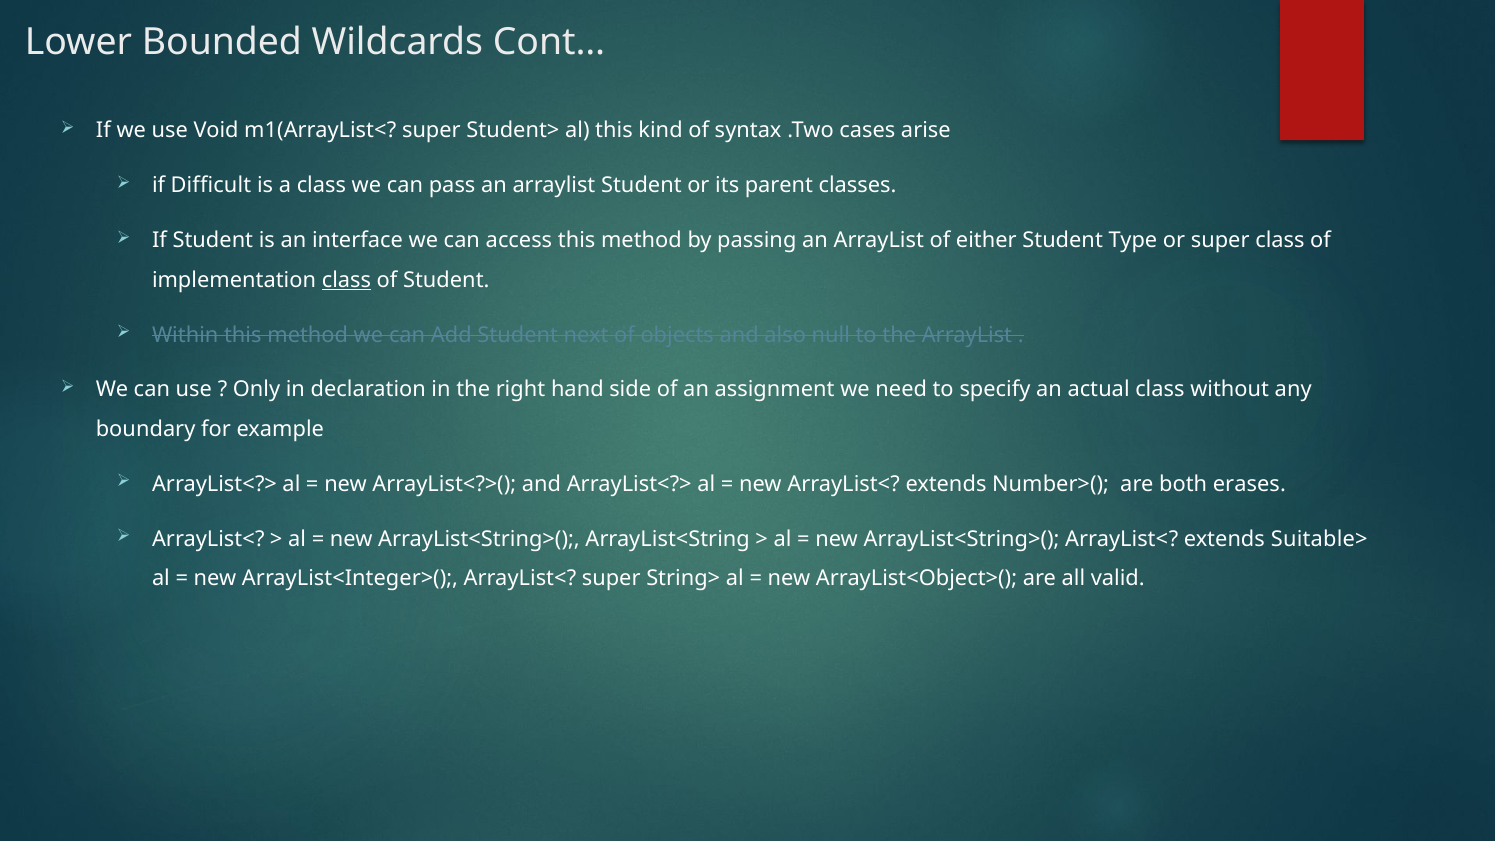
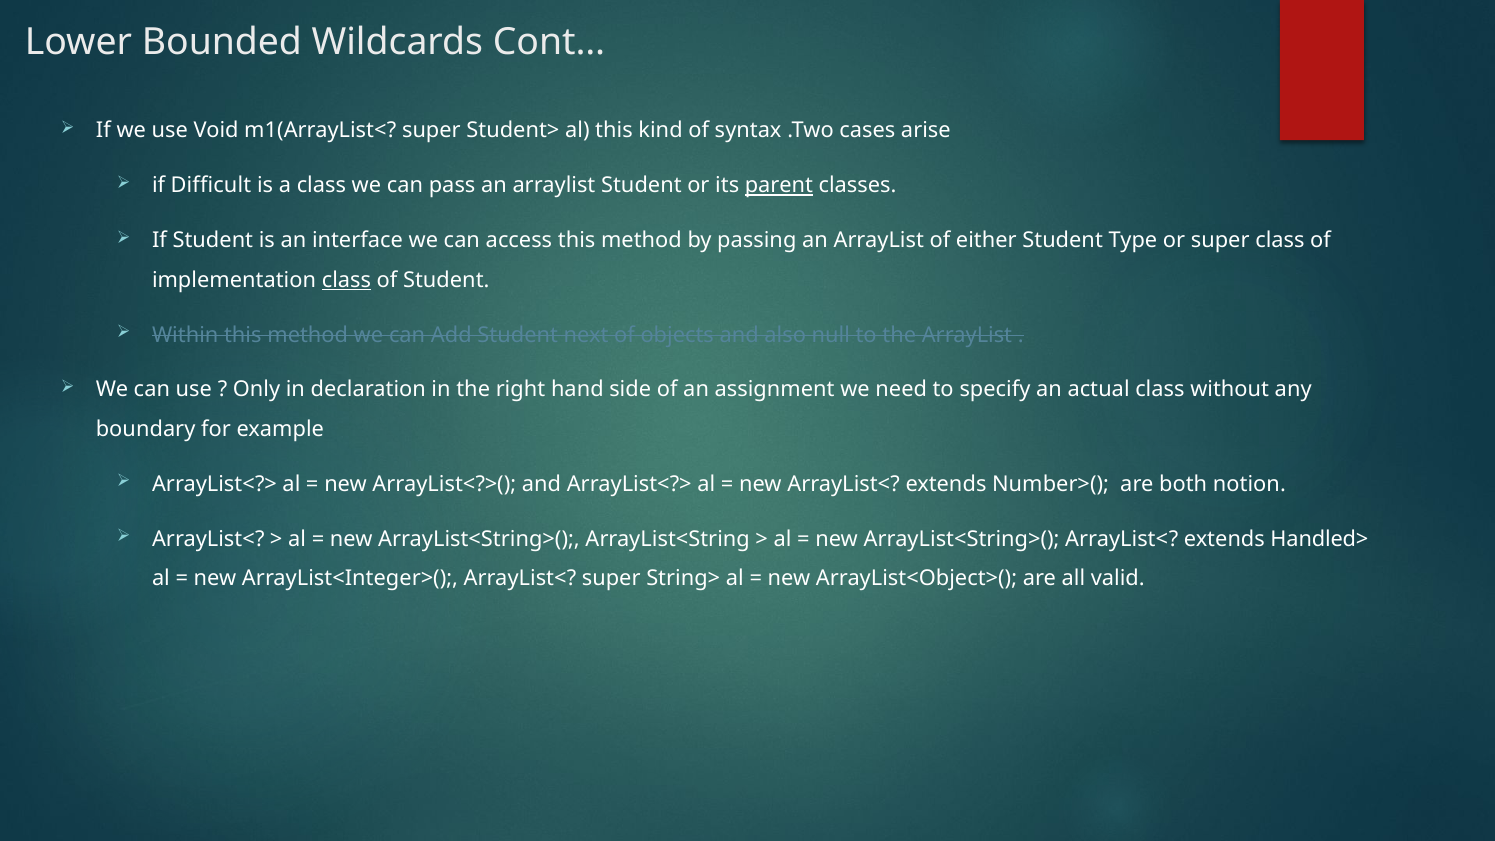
parent underline: none -> present
erases: erases -> notion
Suitable>: Suitable> -> Handled>
